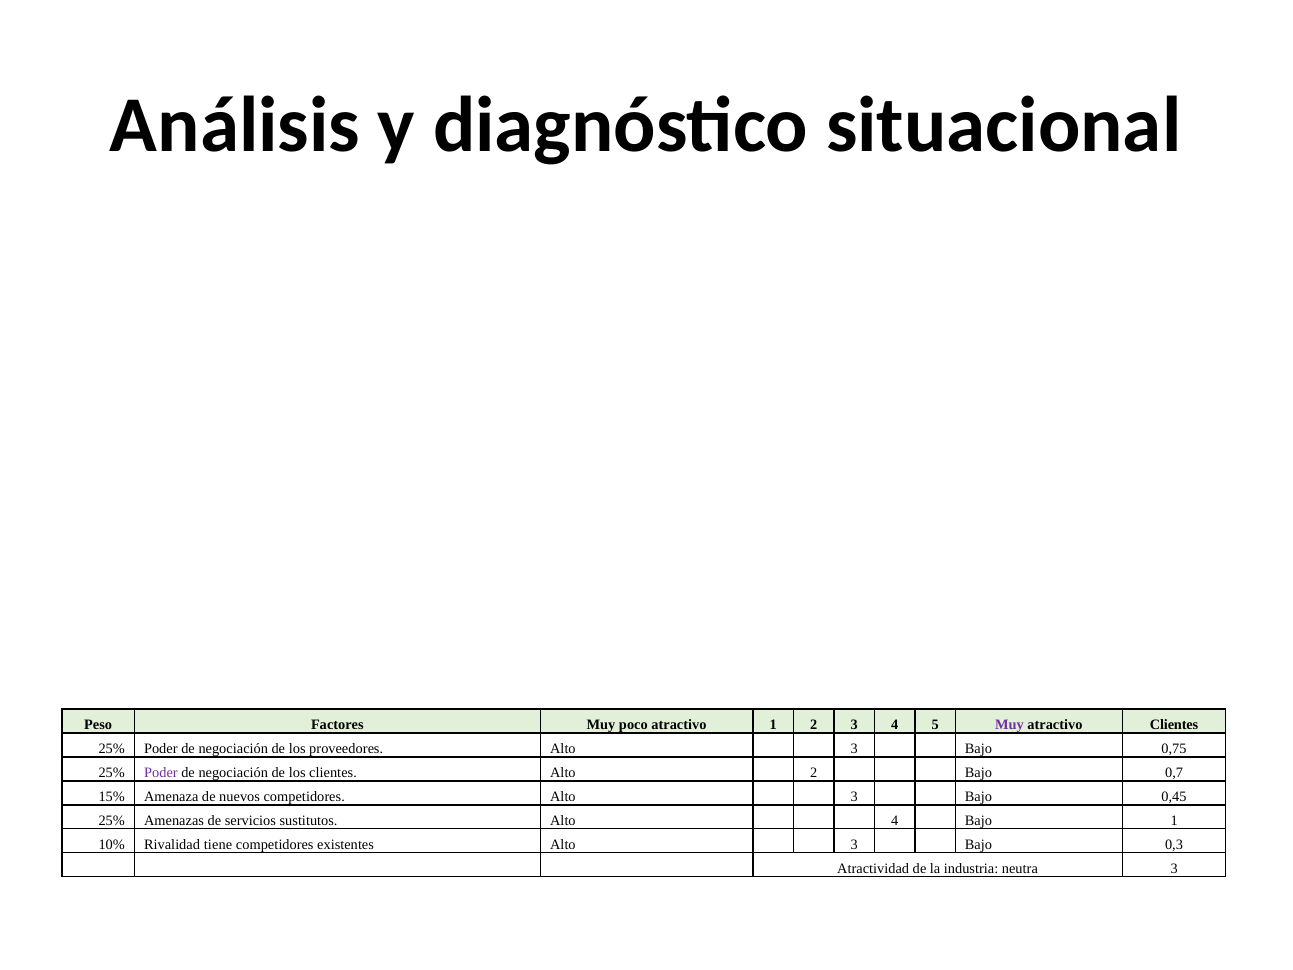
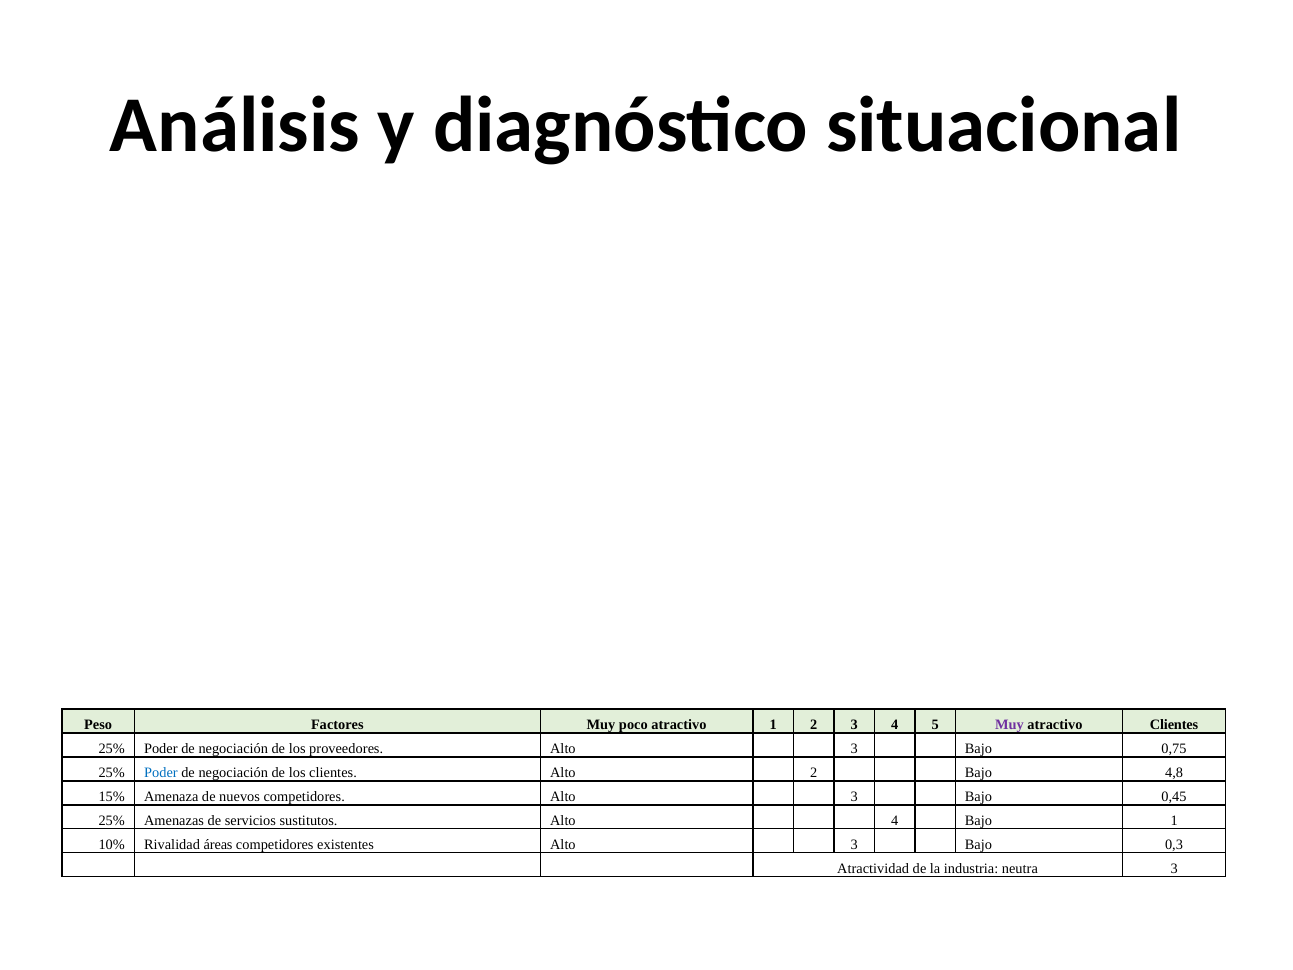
Poder at (161, 773) colour: purple -> blue
0,7: 0,7 -> 4,8
tiene: tiene -> áreas
